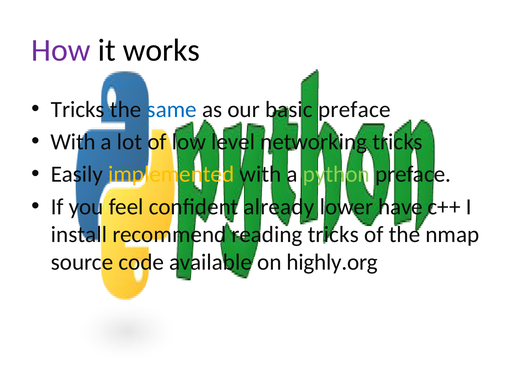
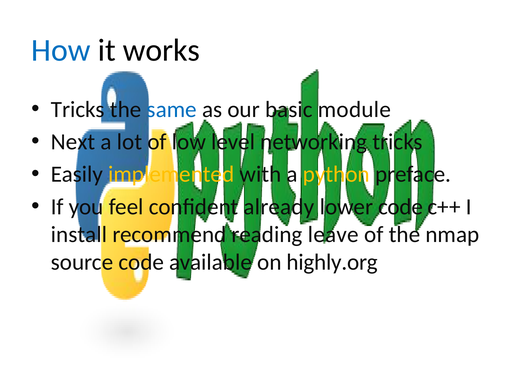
How colour: purple -> blue
basic preface: preface -> module
With at (73, 142): With -> Next
python colour: light green -> yellow
lower have: have -> code
reading tricks: tricks -> leave
